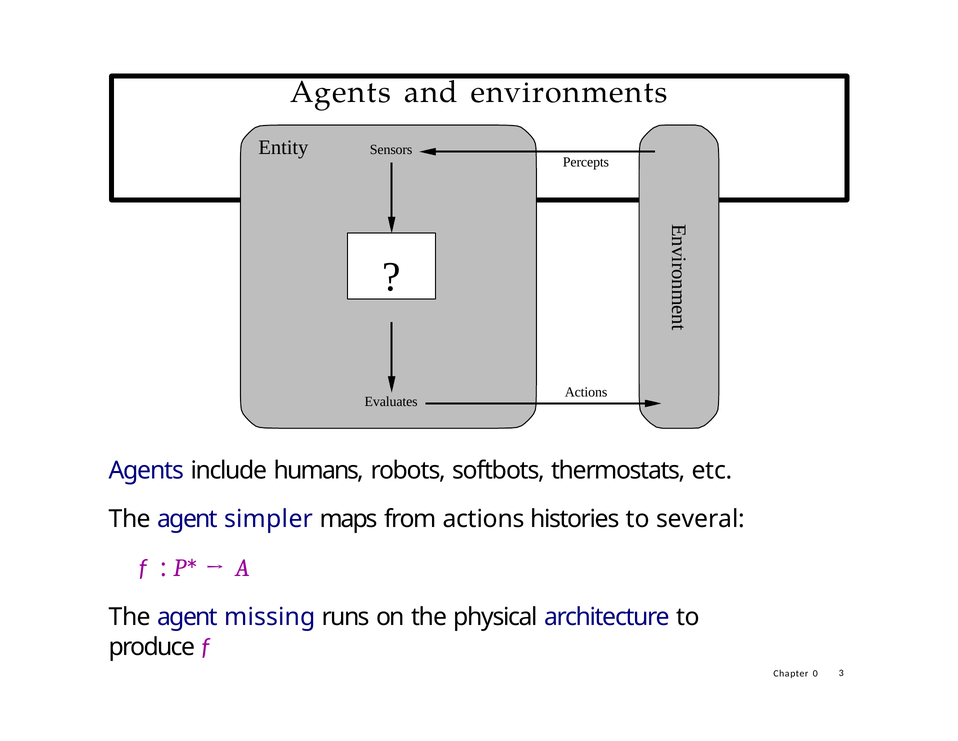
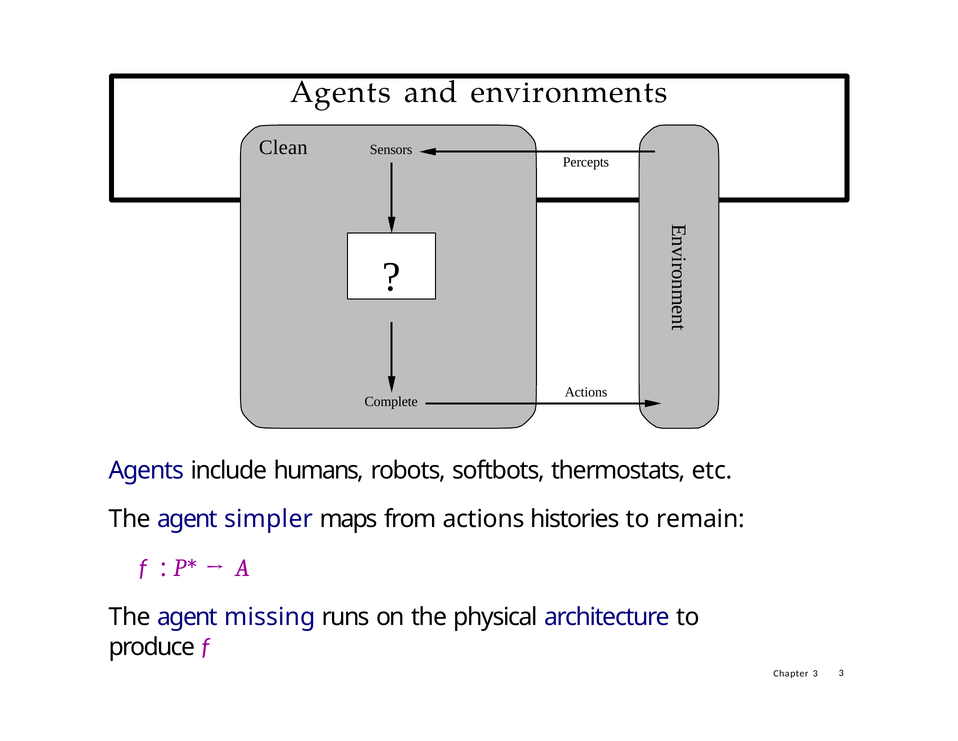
Entity: Entity -> Clean
Evaluates: Evaluates -> Complete
several: several -> remain
Chapter 0: 0 -> 3
